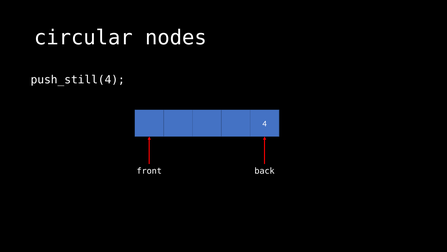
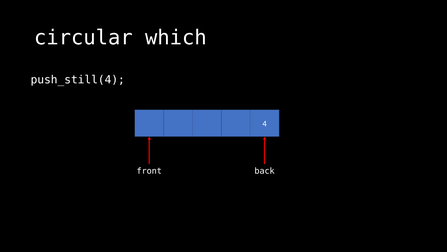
nodes: nodes -> which
